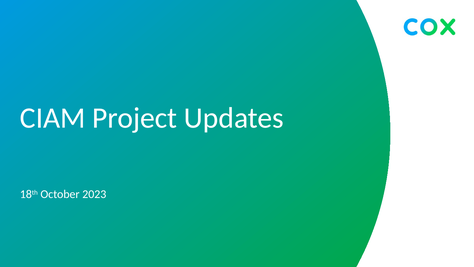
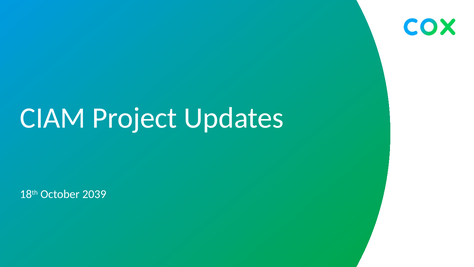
2023: 2023 -> 2039
